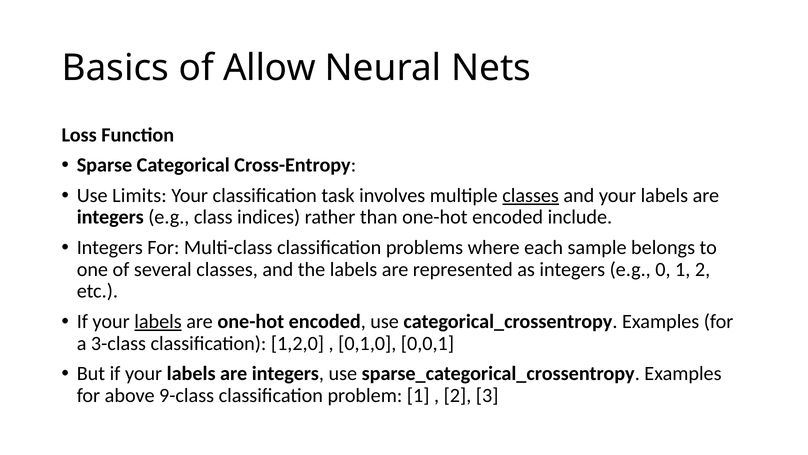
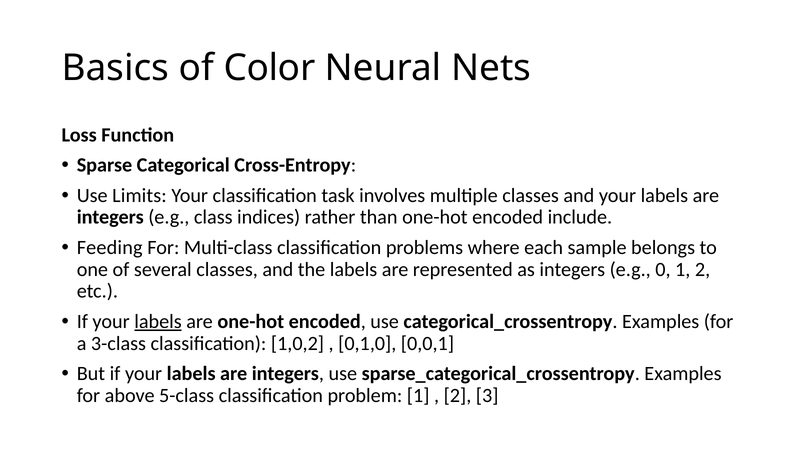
Allow: Allow -> Color
classes at (531, 195) underline: present -> none
Integers at (110, 247): Integers -> Feeding
1,2,0: 1,2,0 -> 1,0,2
9-class: 9-class -> 5-class
